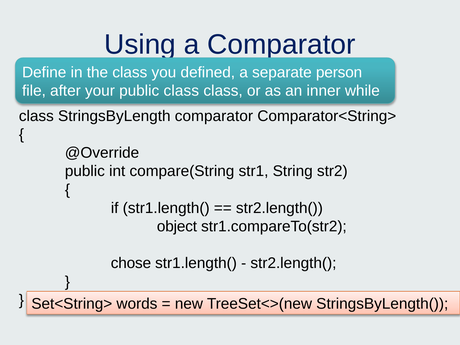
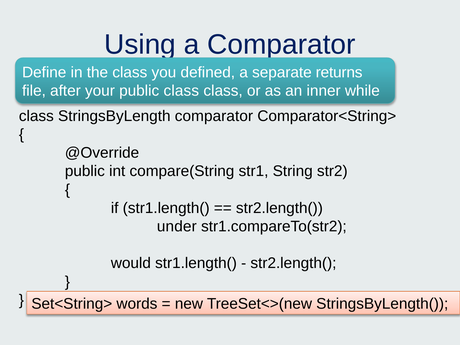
person: person -> returns
object: object -> under
chose: chose -> would
